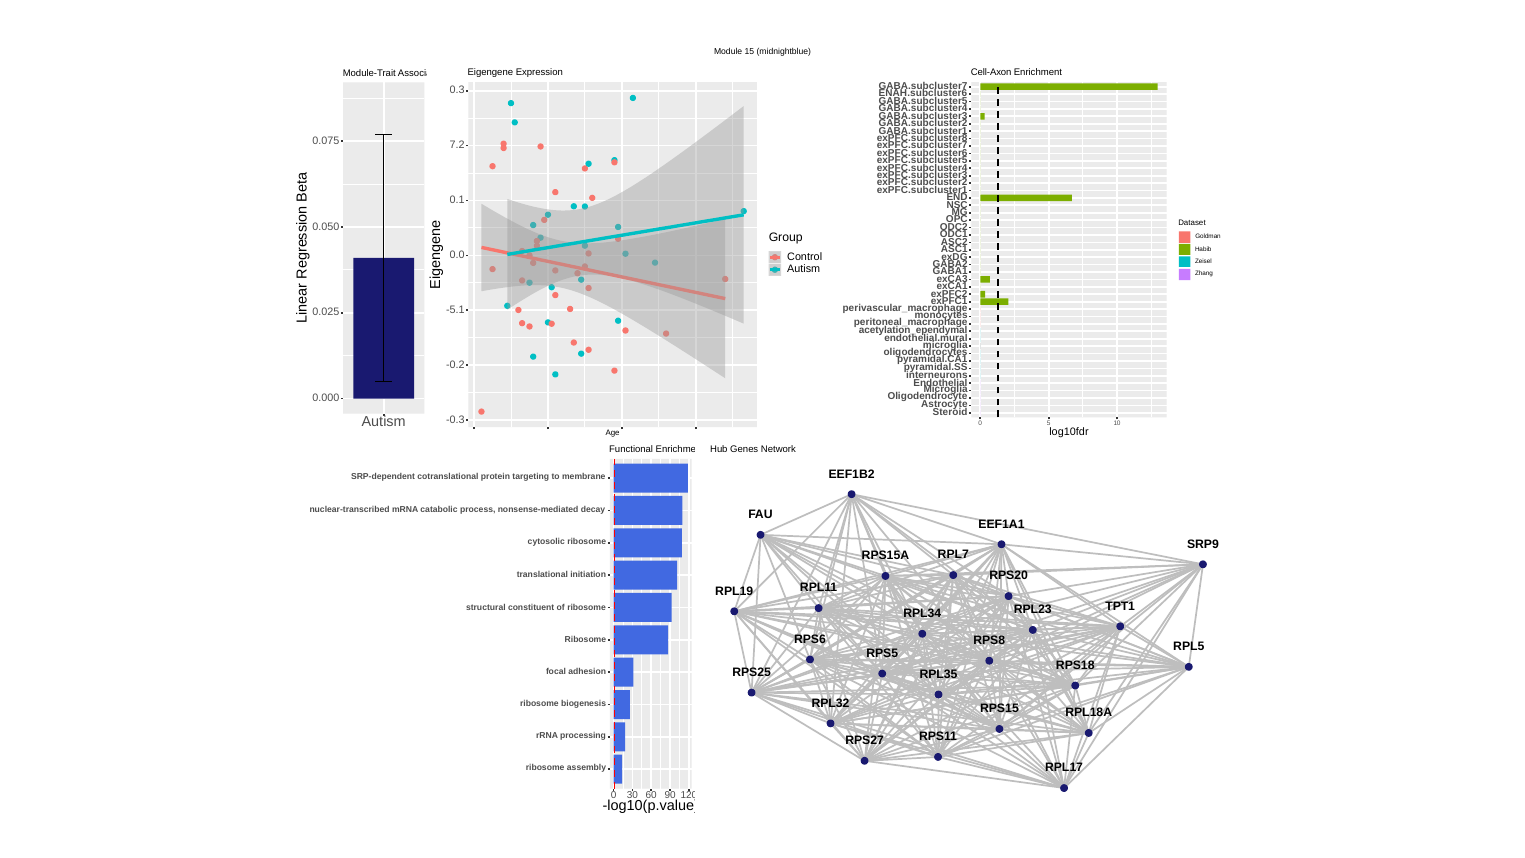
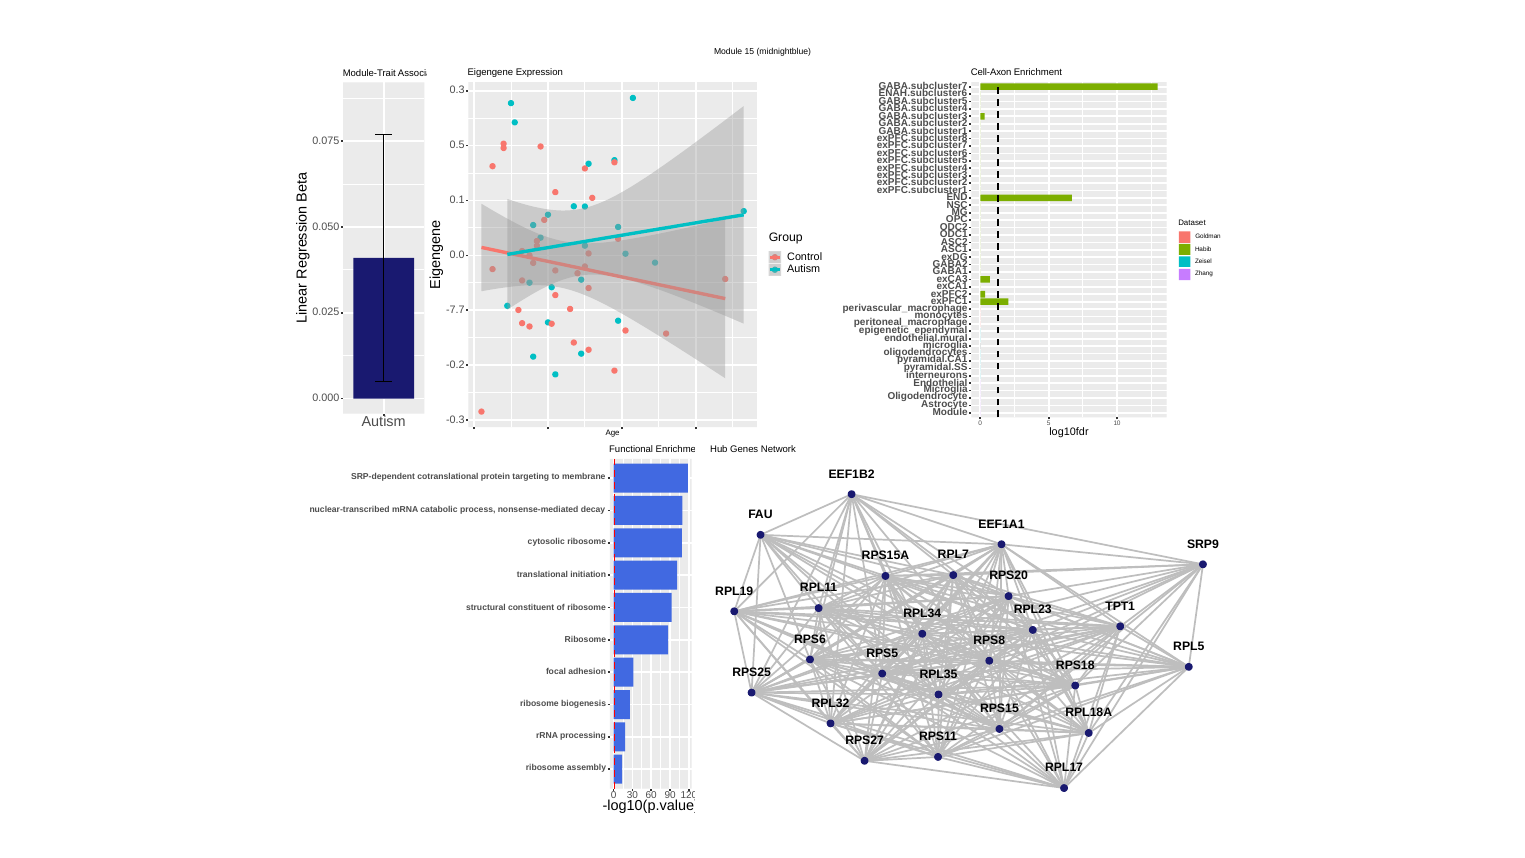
7.2: 7.2 -> 0.5
-5.1: -5.1 -> -7.7
acetylation_ependymal: acetylation_ependymal -> epigenetic_ependymal
Steroid at (950, 412): Steroid -> Module
